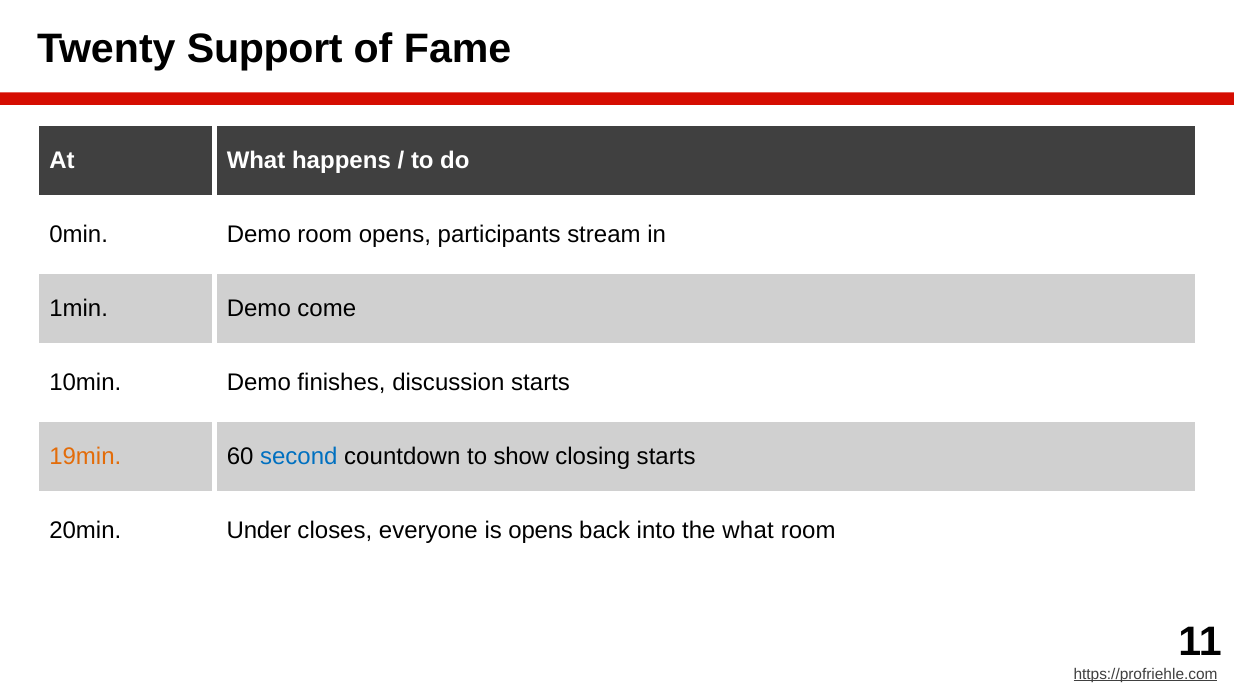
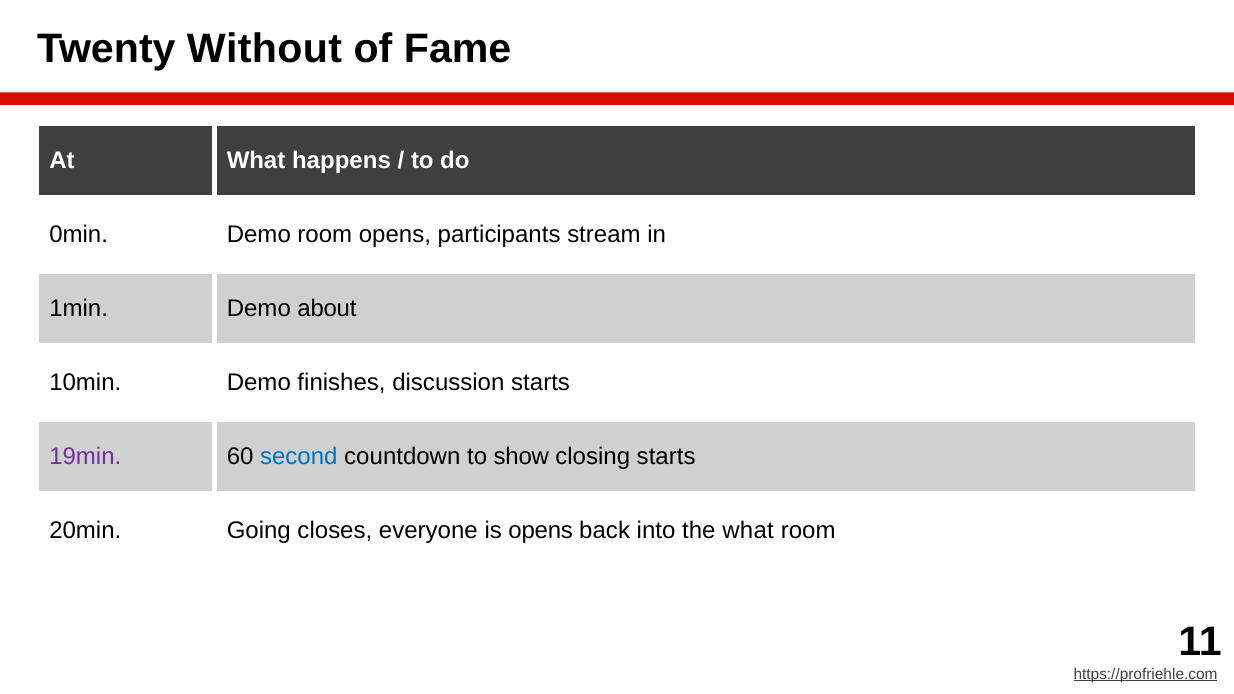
Support: Support -> Without
come: come -> about
19min colour: orange -> purple
Under: Under -> Going
